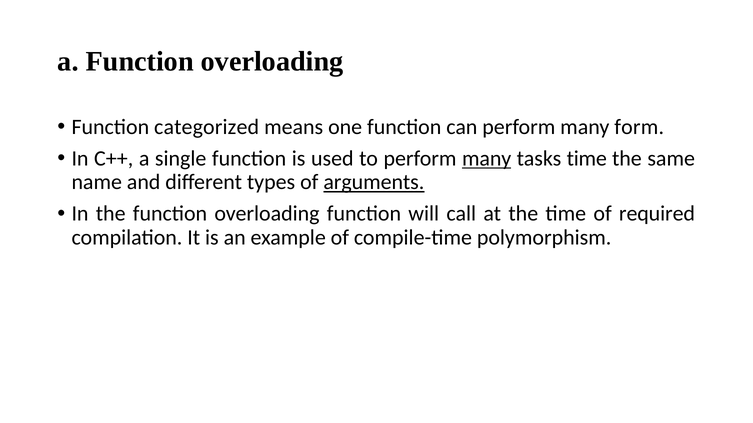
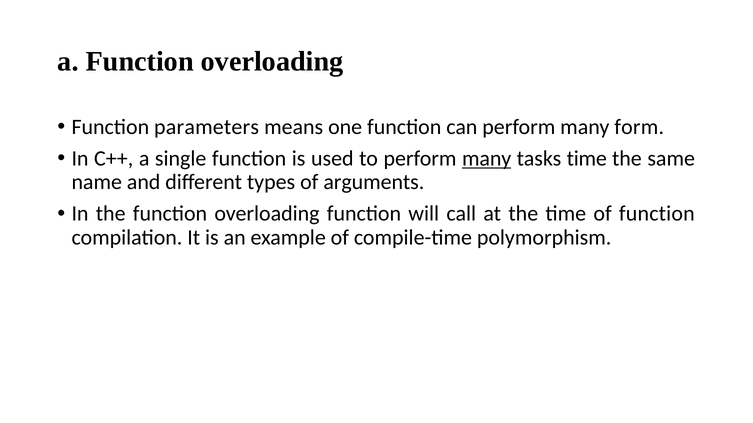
categorized: categorized -> parameters
arguments underline: present -> none
of required: required -> function
